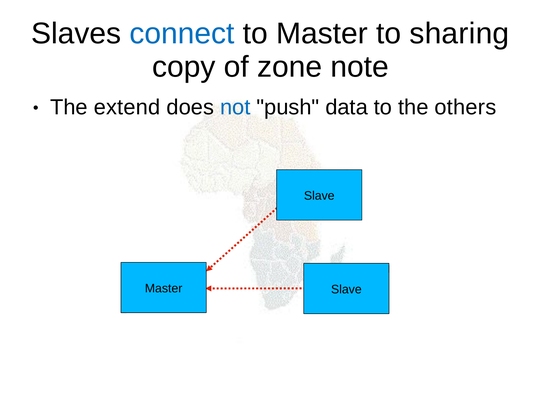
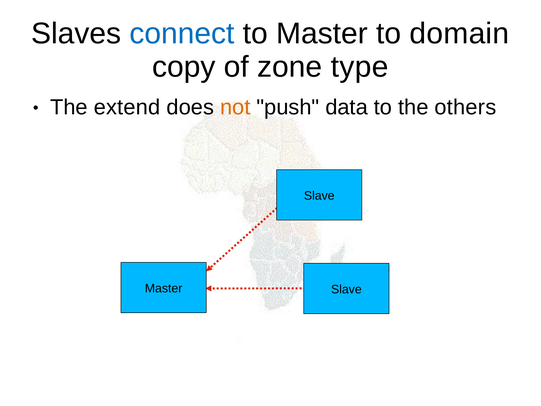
sharing: sharing -> domain
note: note -> type
not colour: blue -> orange
